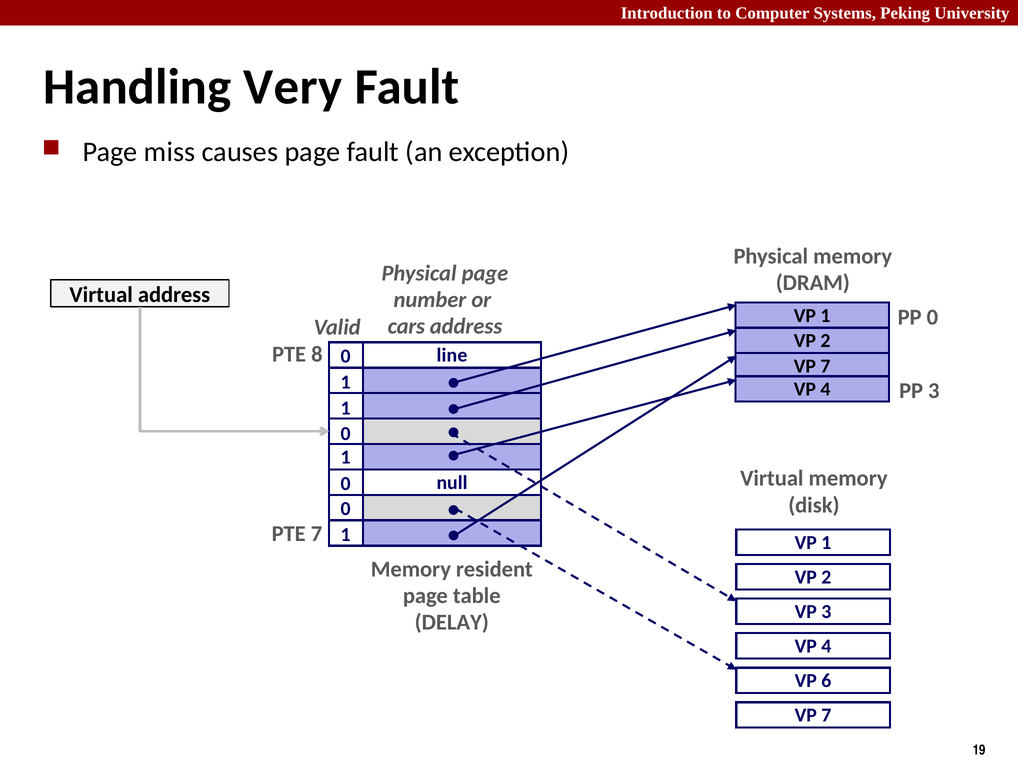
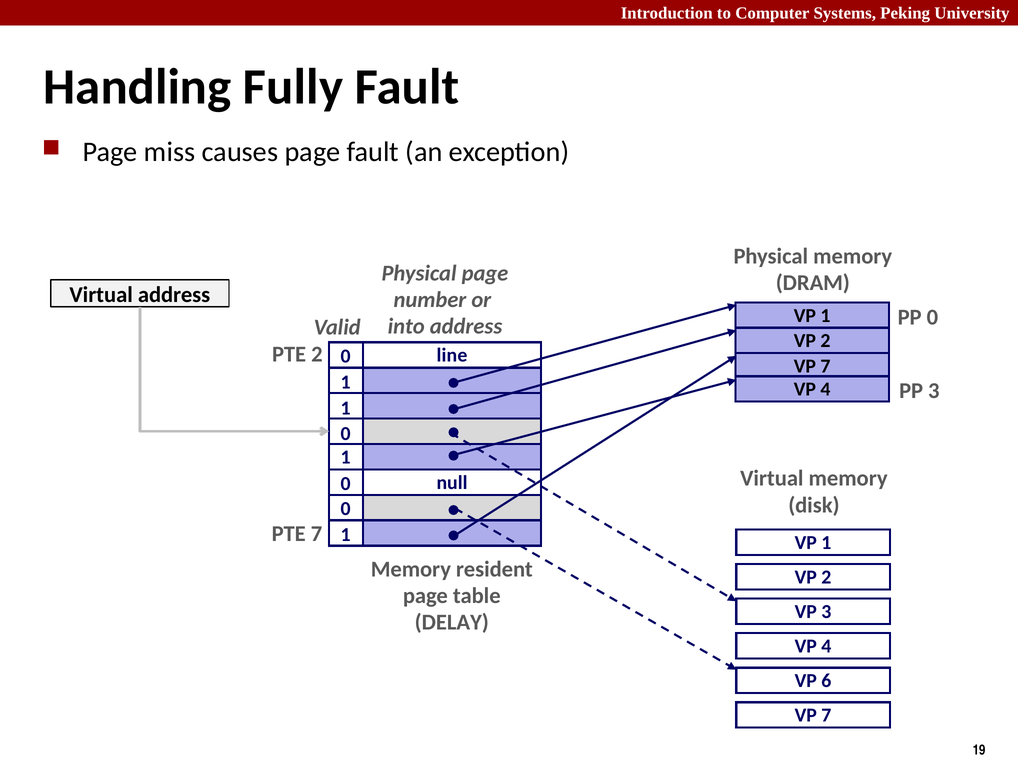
Very: Very -> Fully
cars: cars -> into
PTE 8: 8 -> 2
